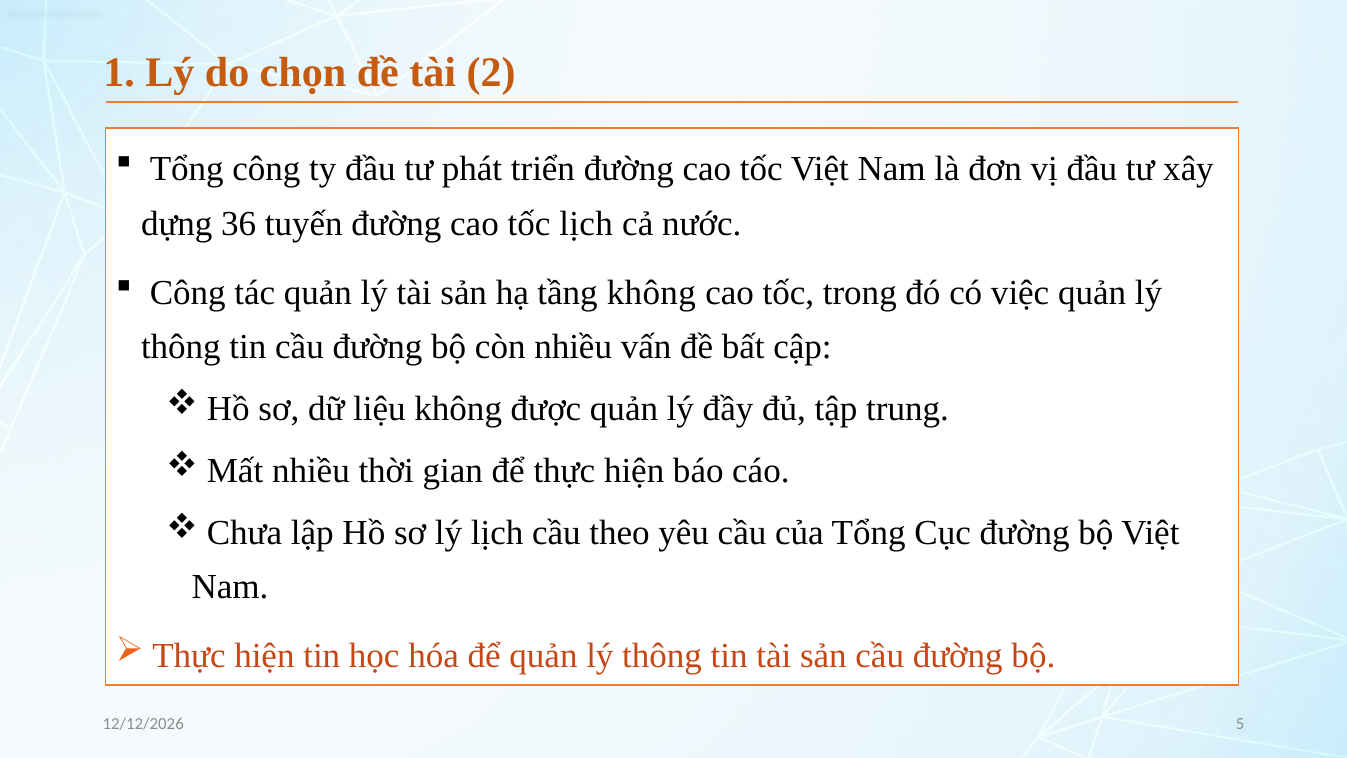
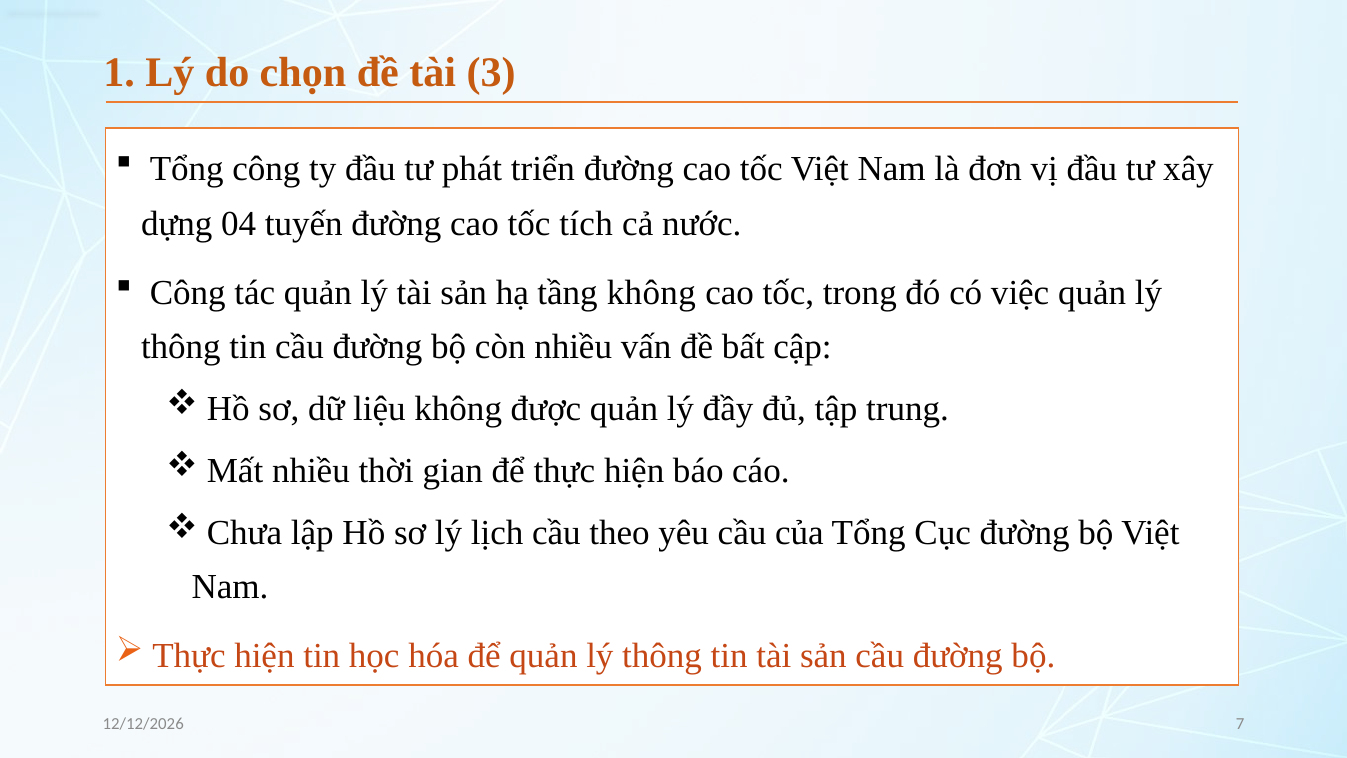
2: 2 -> 3
36: 36 -> 04
tốc lịch: lịch -> tích
5: 5 -> 7
